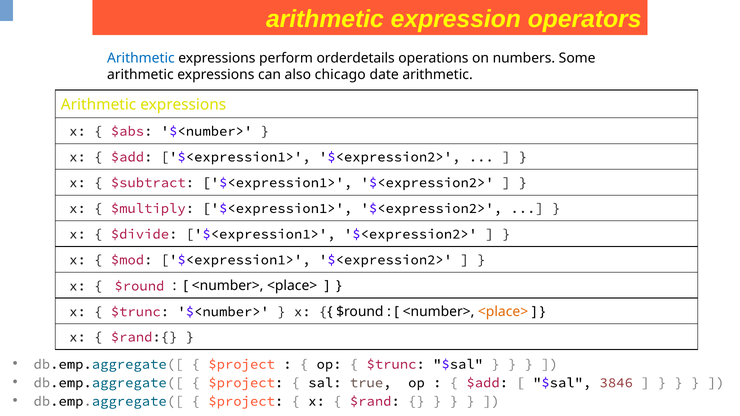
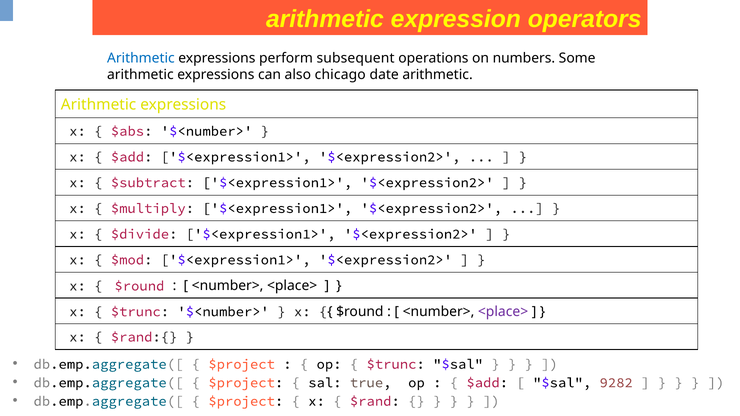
orderdetails: orderdetails -> subsequent
<place> at (503, 312) colour: orange -> purple
3846: 3846 -> 9282
